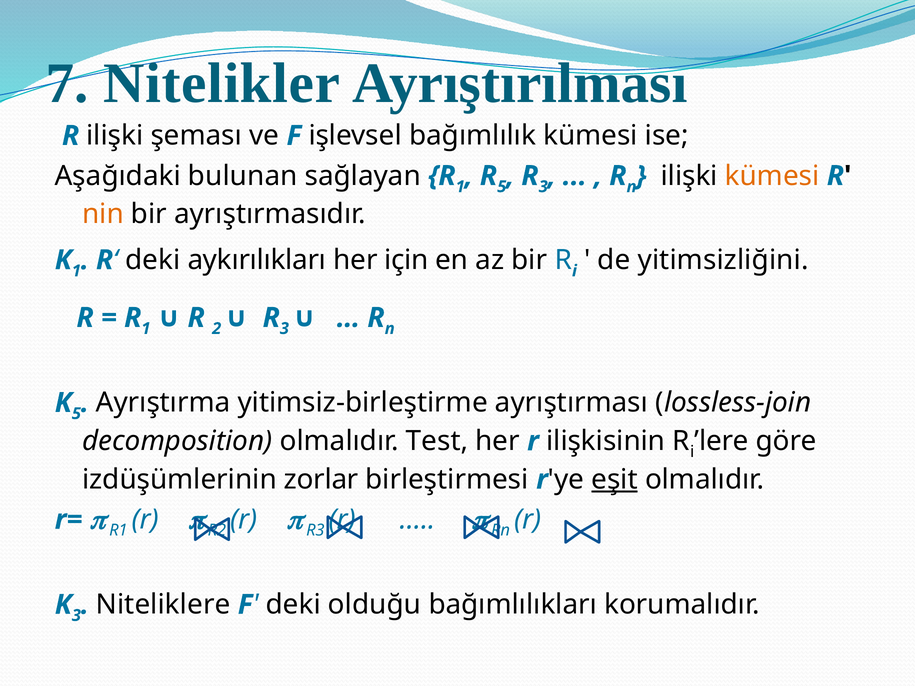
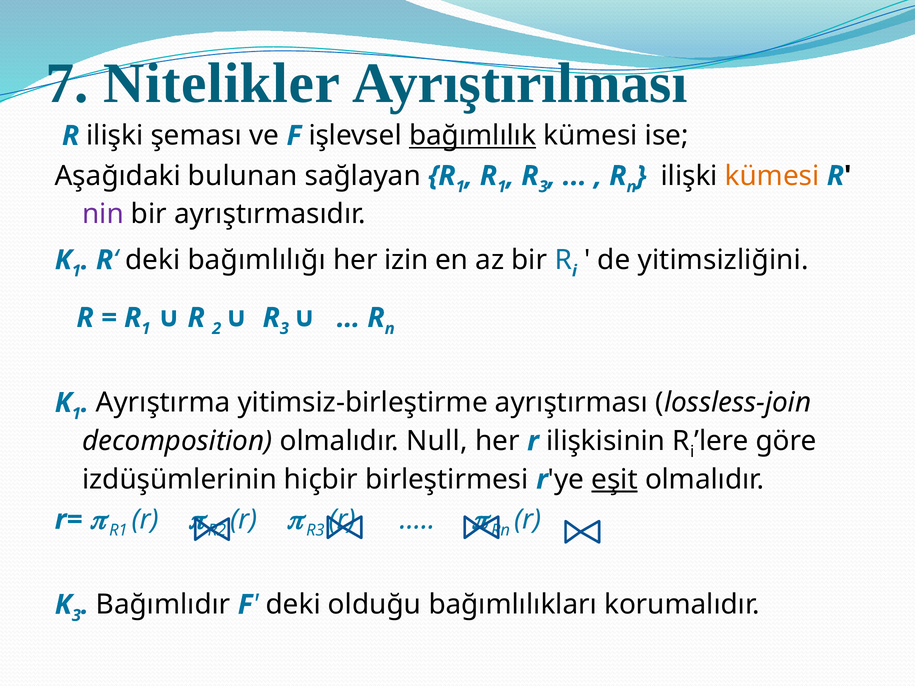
bağımlılık underline: none -> present
5 at (502, 187): 5 -> 1
nin colour: orange -> purple
aykırılıkları: aykırılıkları -> bağımlılığı
için: için -> izin
5 at (76, 414): 5 -> 1
Test: Test -> Null
zorlar: zorlar -> hiçbir
Niteliklere: Niteliklere -> Bağımlıdır
